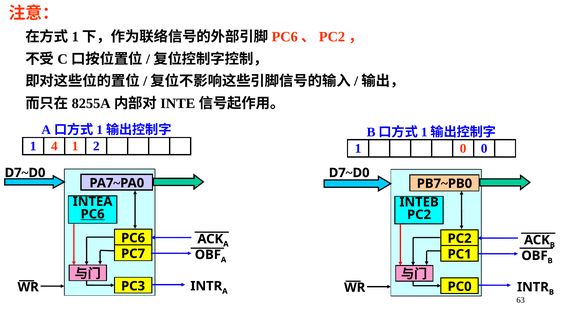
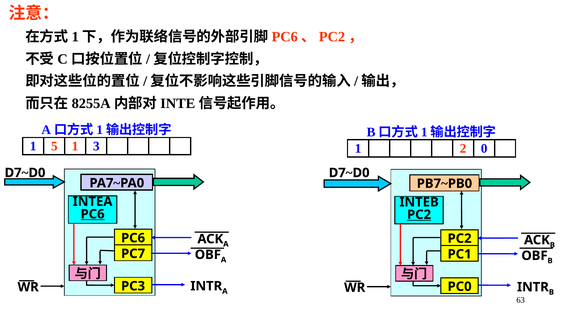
4: 4 -> 5
2: 2 -> 3
1 0: 0 -> 2
PC2 at (419, 215) underline: none -> present
